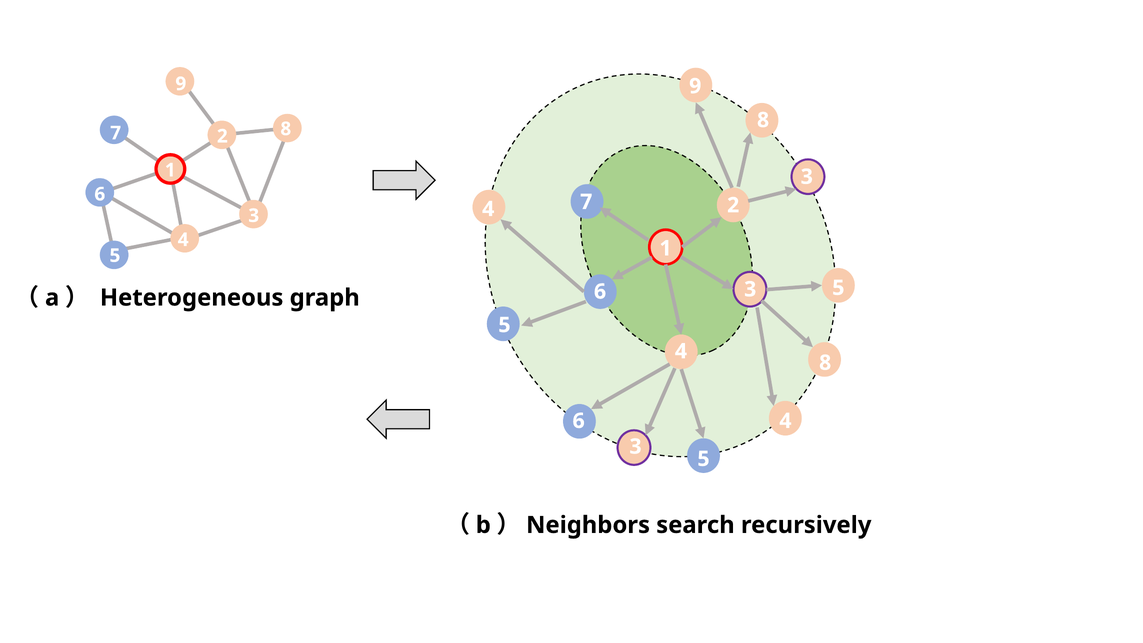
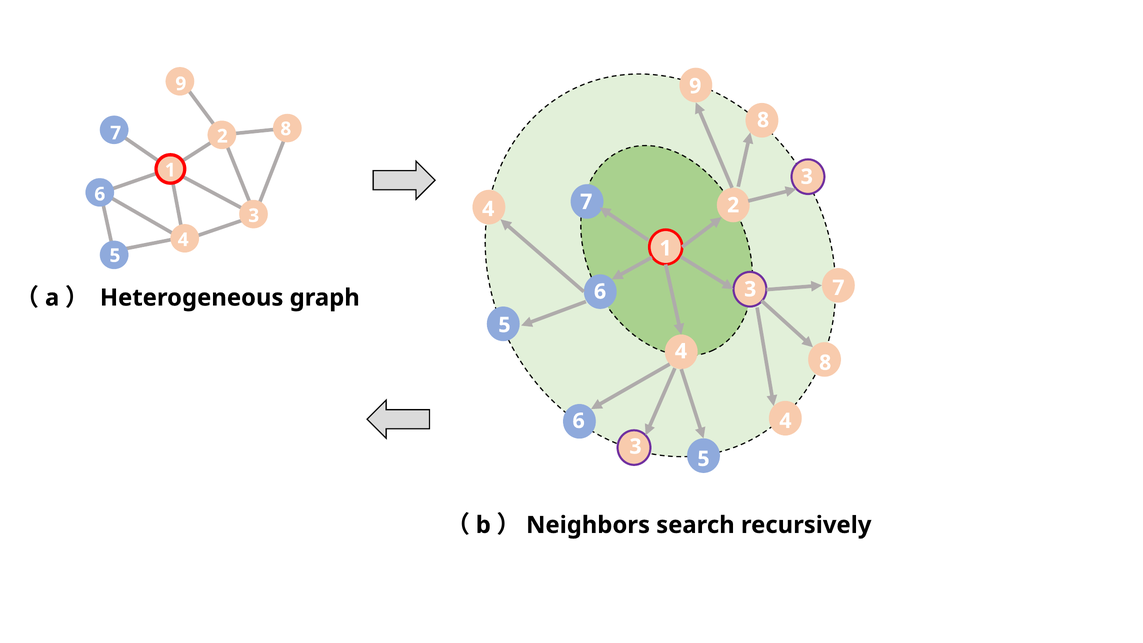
5 at (838, 288): 5 -> 7
